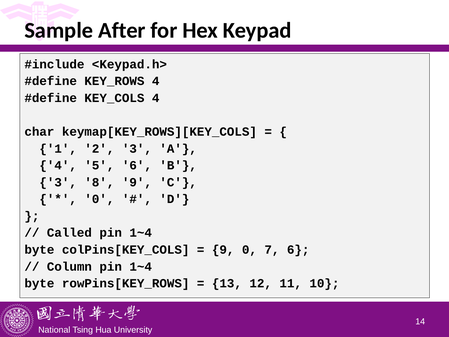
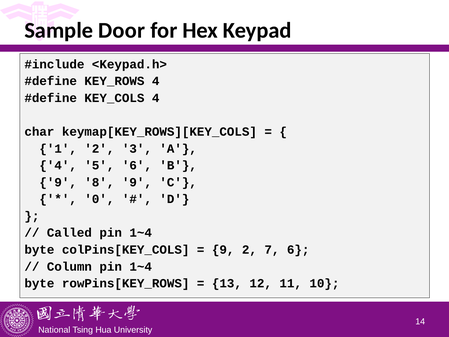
After: After -> Door
3 at (58, 182): 3 -> 9
9 0: 0 -> 2
